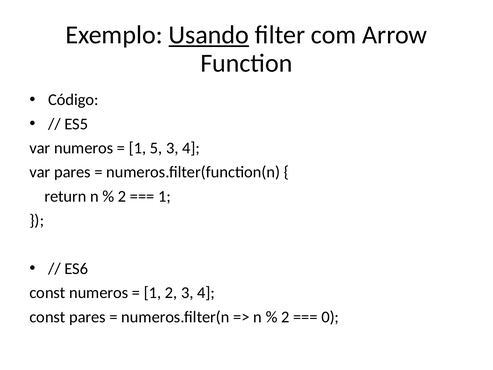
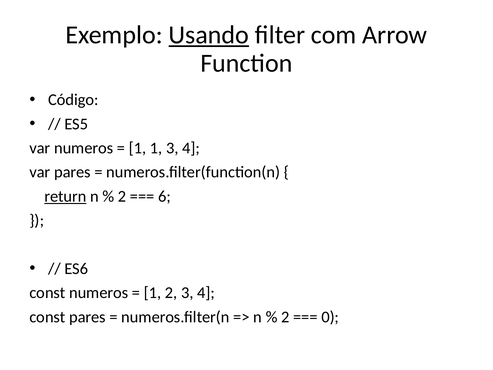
1 5: 5 -> 1
return underline: none -> present
1 at (165, 196): 1 -> 6
